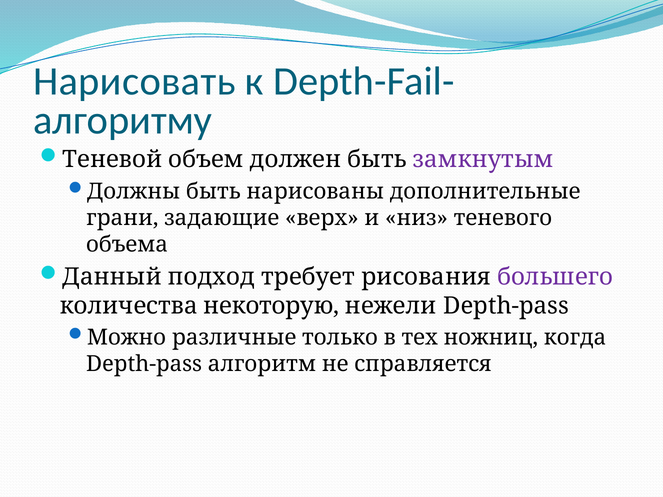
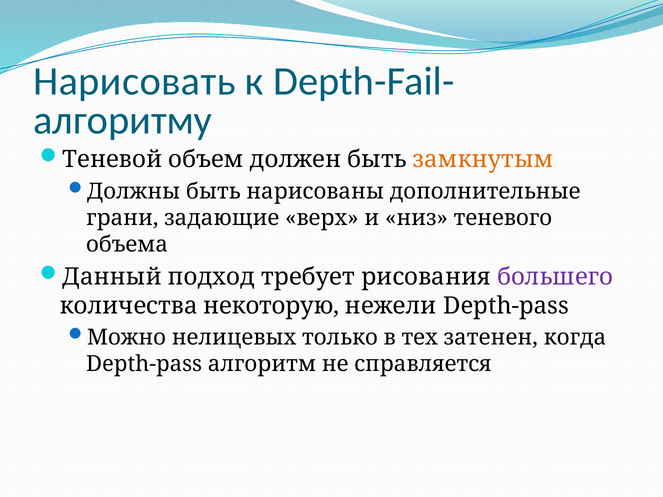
замкнутым colour: purple -> orange
различные: различные -> нелицевых
ножниц: ножниц -> затенен
